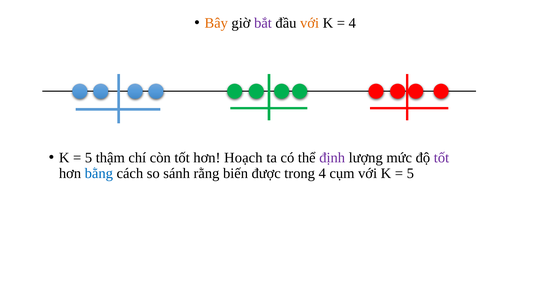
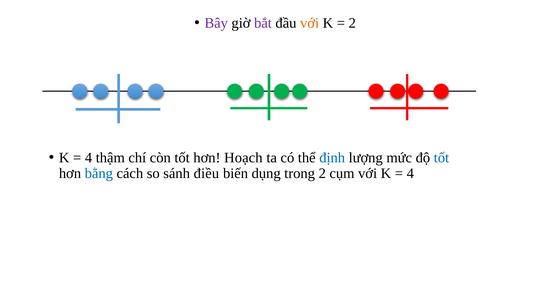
Bây colour: orange -> purple
4 at (352, 23): 4 -> 2
5 at (88, 158): 5 -> 4
định colour: purple -> blue
tốt at (441, 158) colour: purple -> blue
rằng: rằng -> điều
được: được -> dụng
trong 4: 4 -> 2
5 at (410, 174): 5 -> 4
